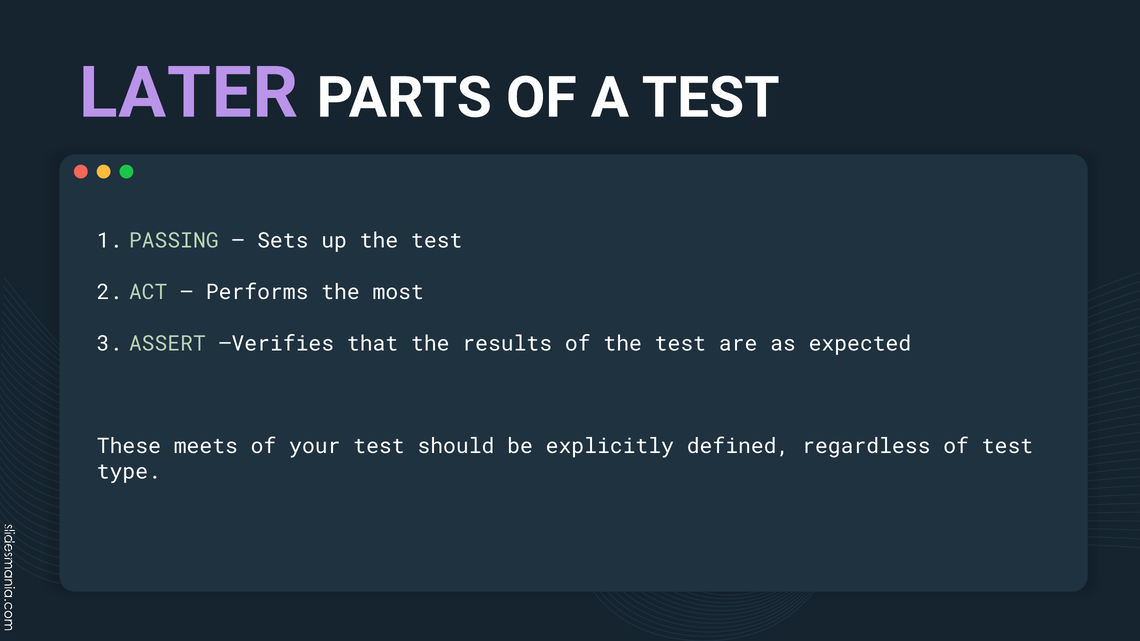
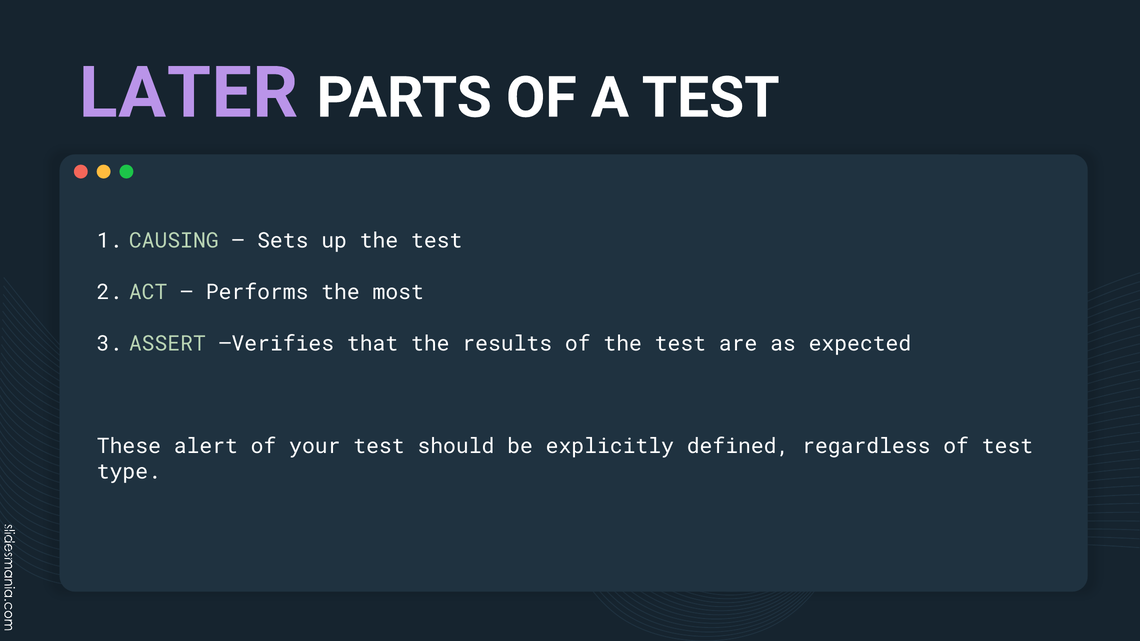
PASSING: PASSING -> CAUSING
meets: meets -> alert
